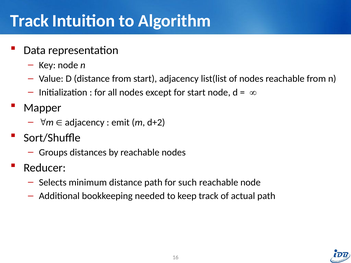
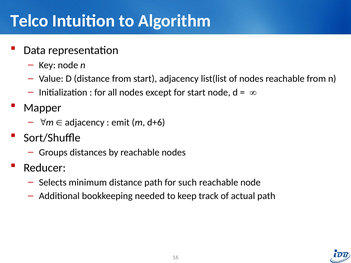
Track at (29, 21): Track -> Telco
d+2: d+2 -> d+6
